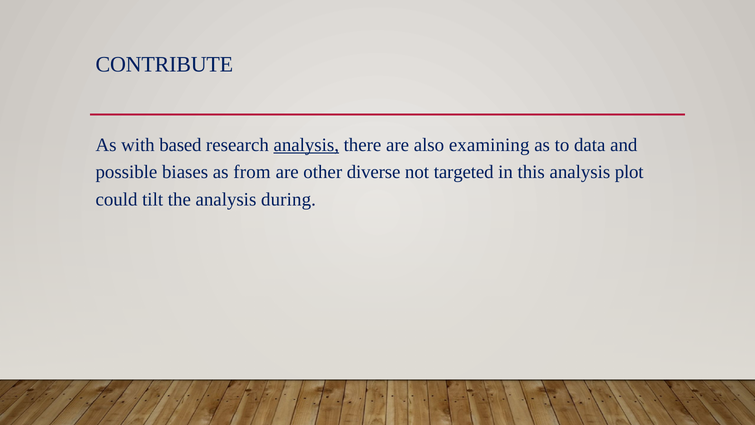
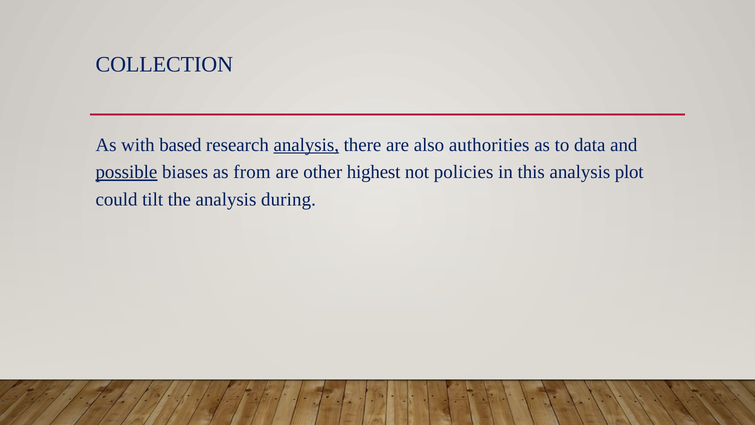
CONTRIBUTE: CONTRIBUTE -> COLLECTION
examining: examining -> authorities
possible underline: none -> present
diverse: diverse -> highest
targeted: targeted -> policies
